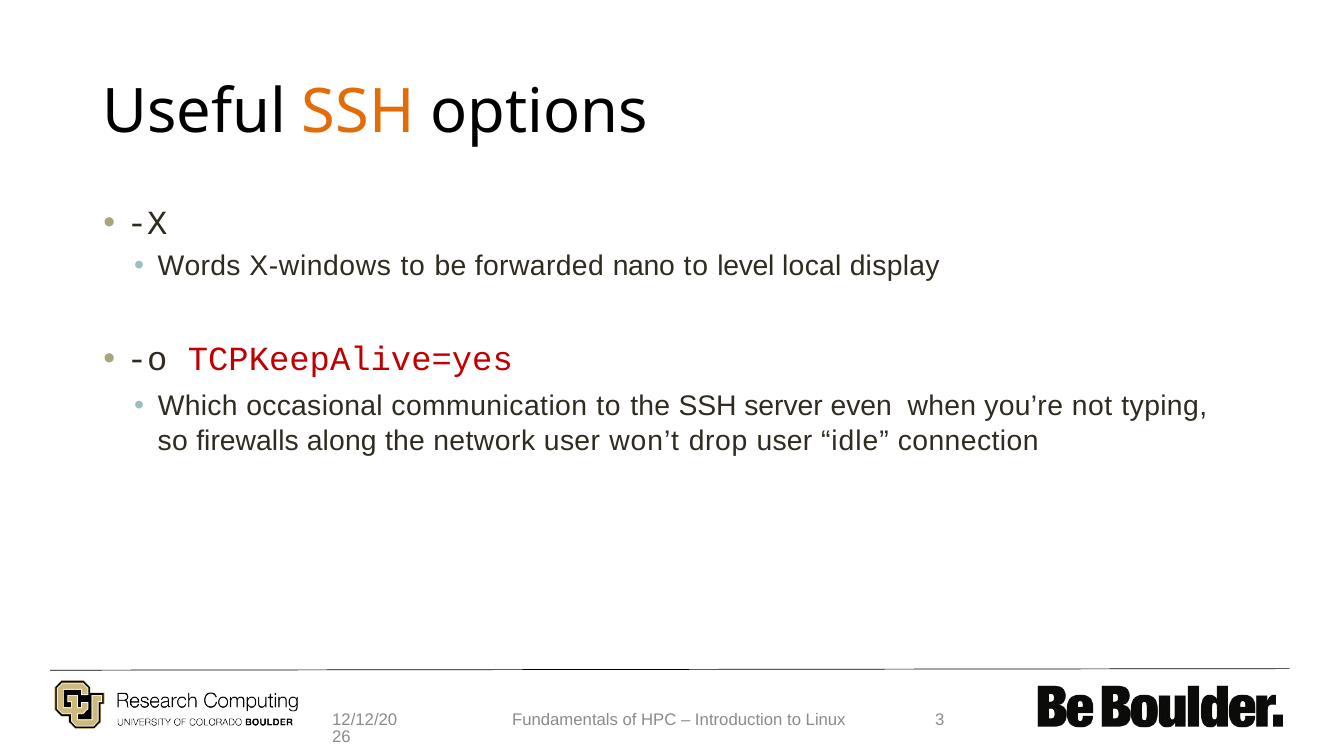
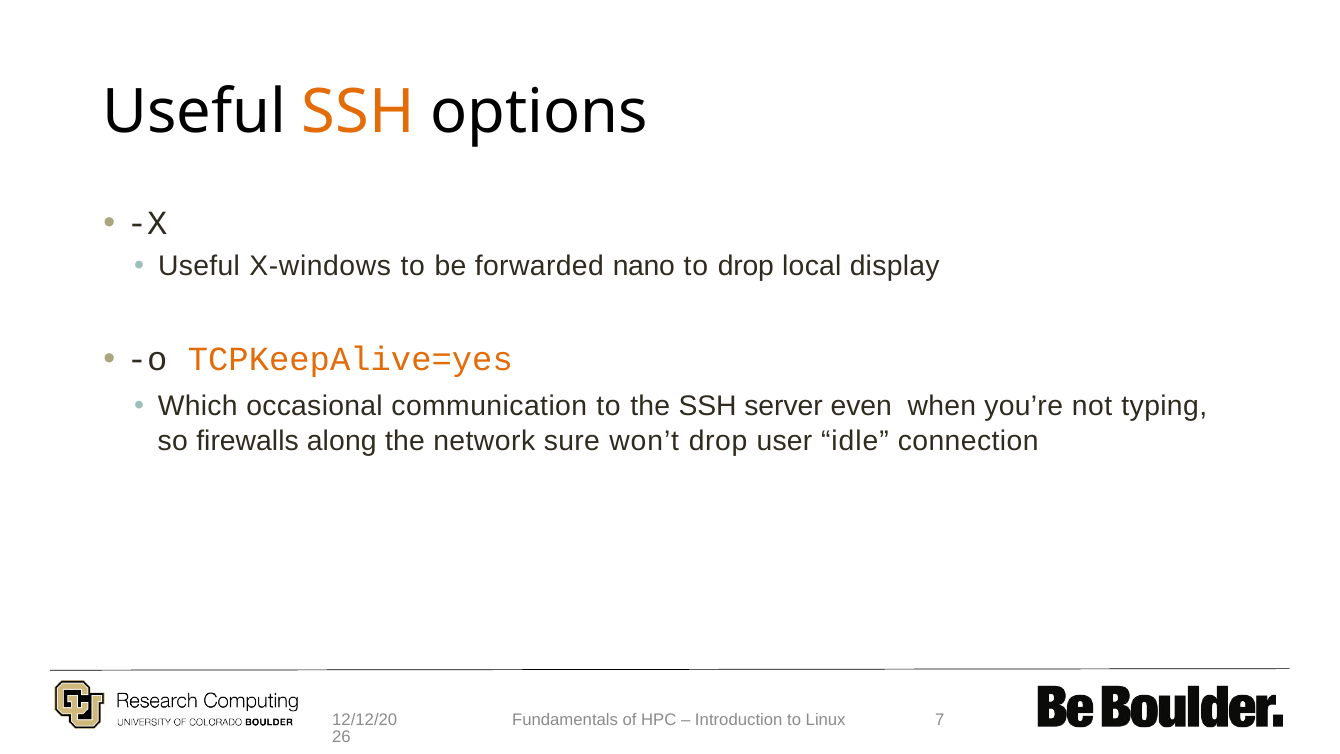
Words at (199, 267): Words -> Useful
to level: level -> drop
TCPKeepAlive=yes colour: red -> orange
network user: user -> sure
3: 3 -> 7
